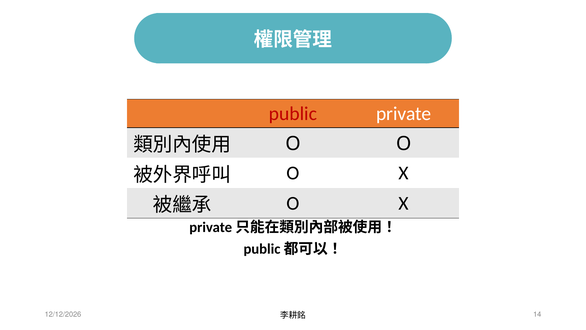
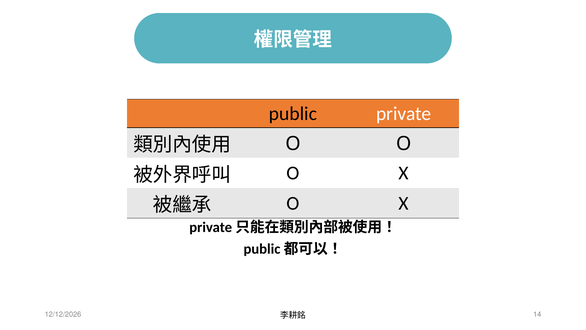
public colour: red -> black
